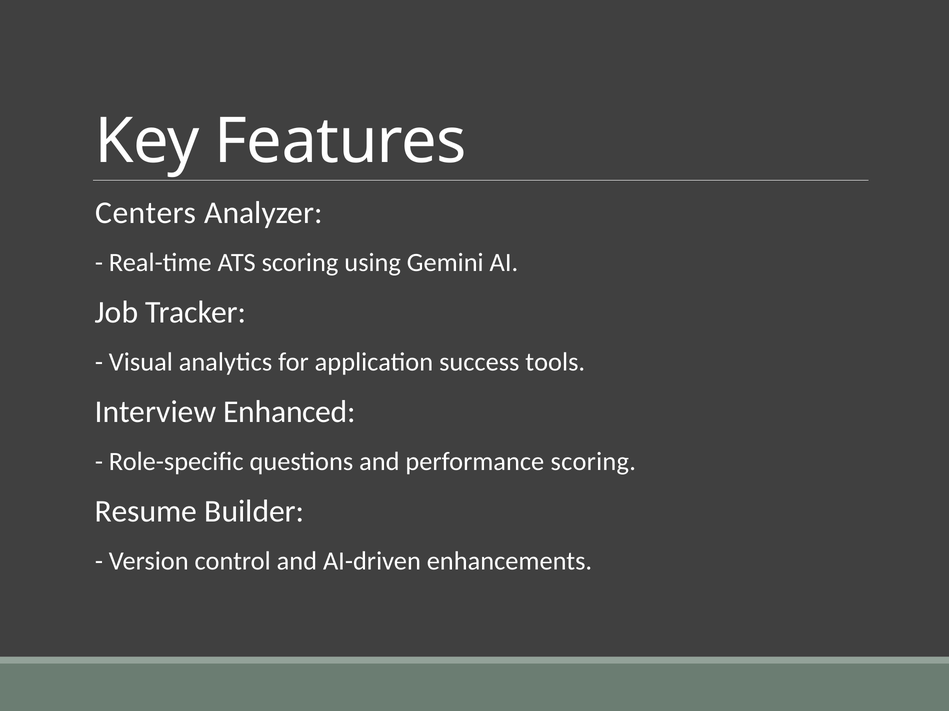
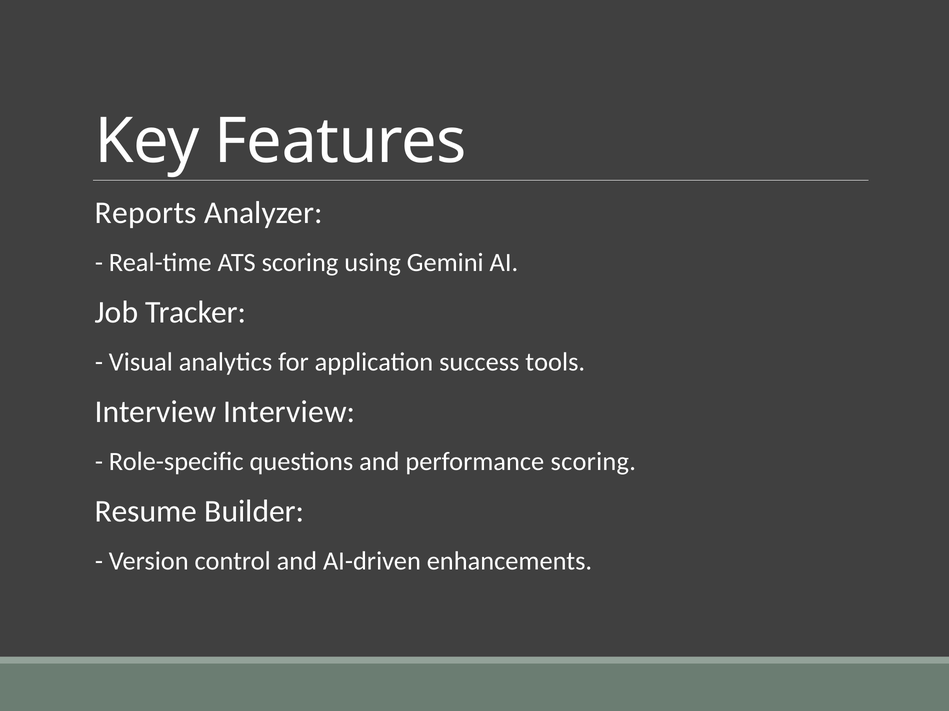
Centers: Centers -> Reports
Interview Enhanced: Enhanced -> Interview
